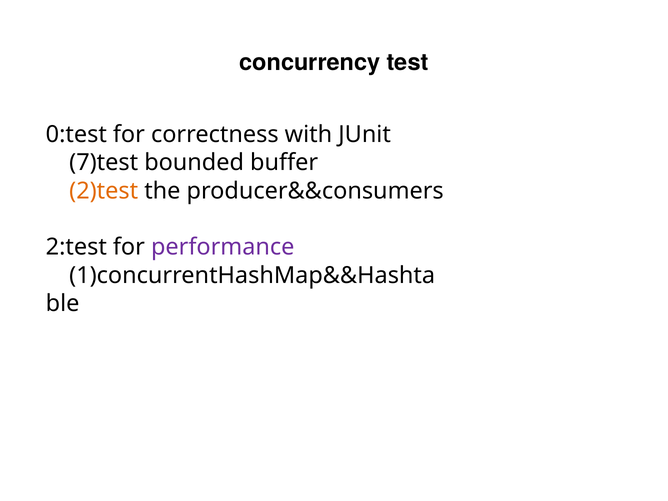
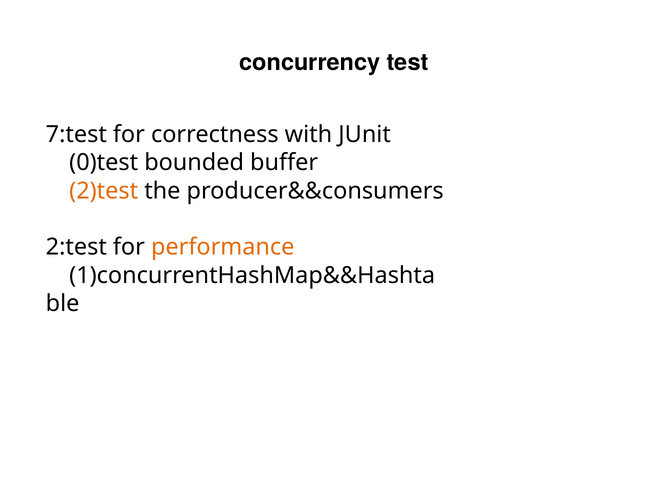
0:test: 0:test -> 7:test
7)test: 7)test -> 0)test
performance colour: purple -> orange
